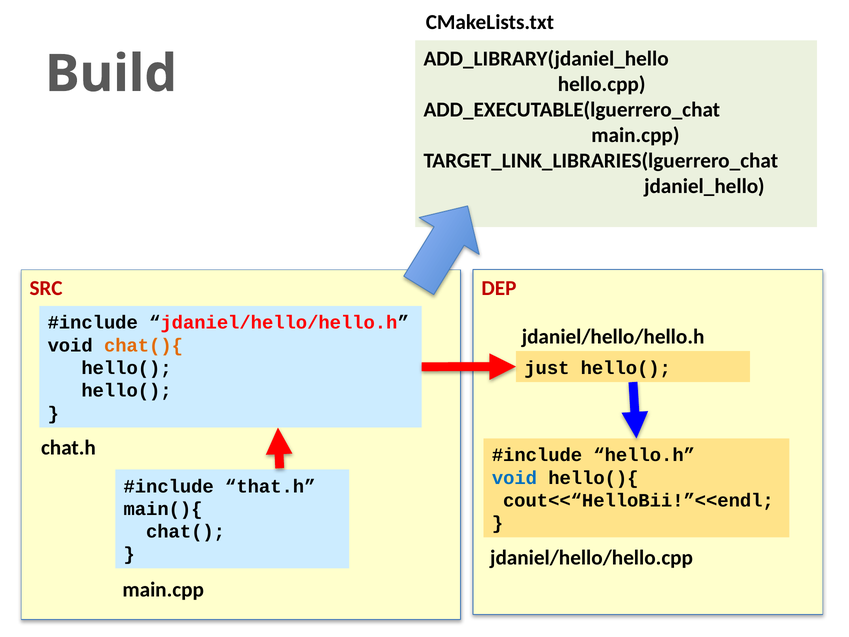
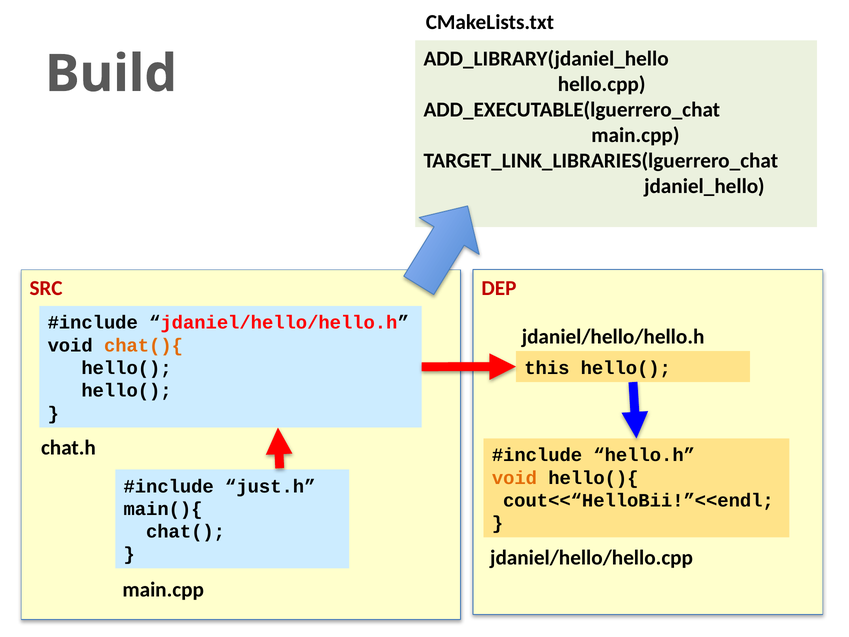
just: just -> this
void at (514, 478) colour: blue -> orange
that.h: that.h -> just.h
